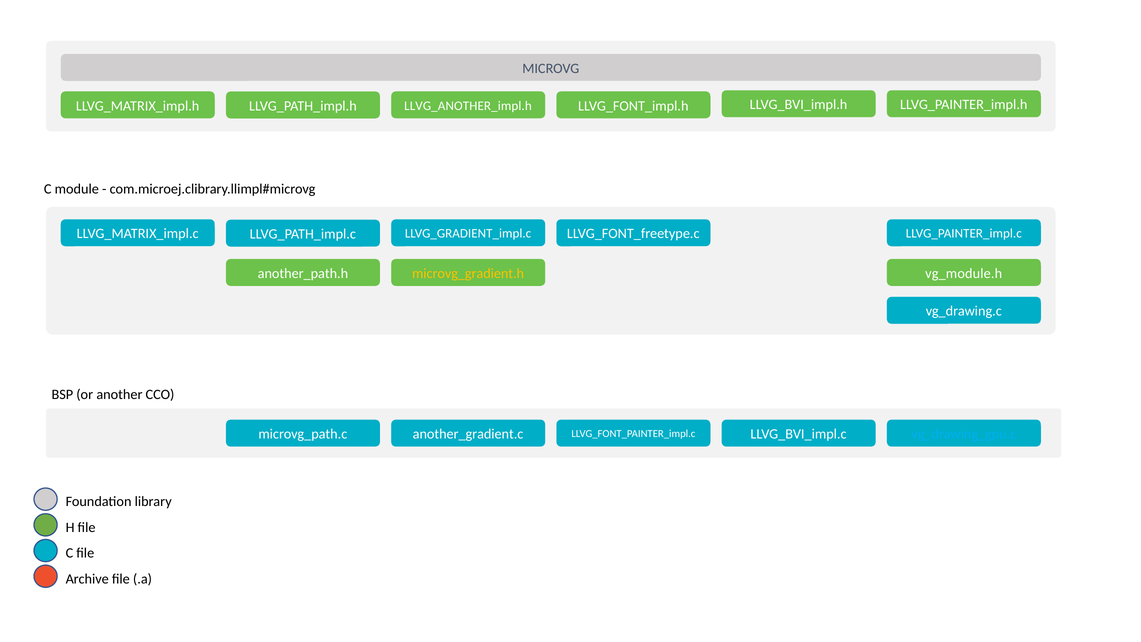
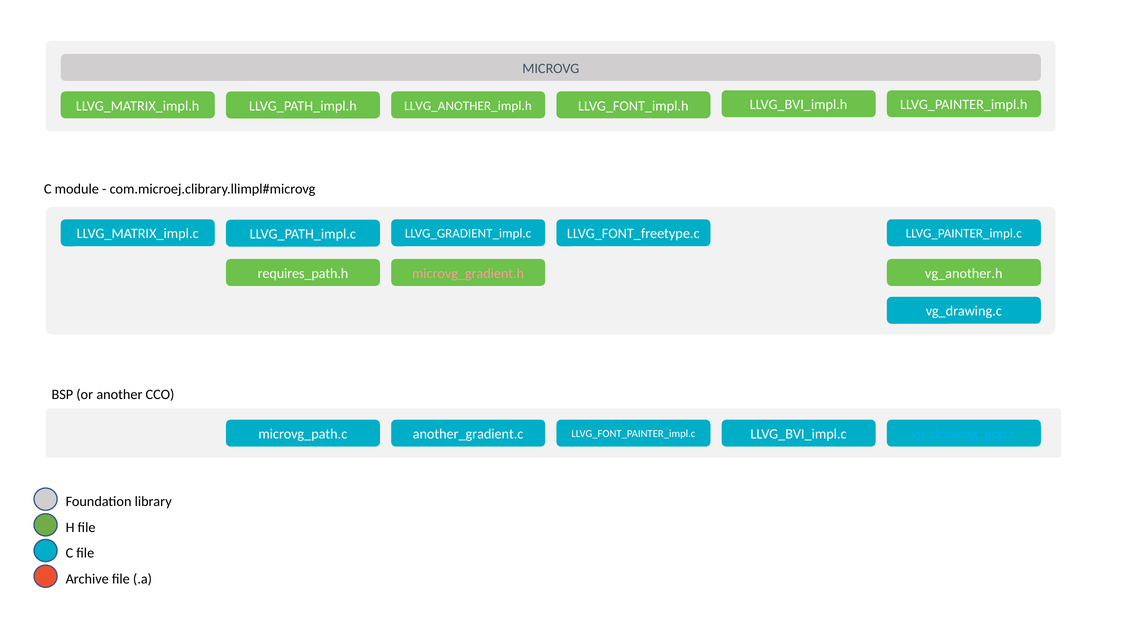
another_path.h: another_path.h -> requires_path.h
microvg_gradient.h colour: yellow -> pink
vg_module.h: vg_module.h -> vg_another.h
